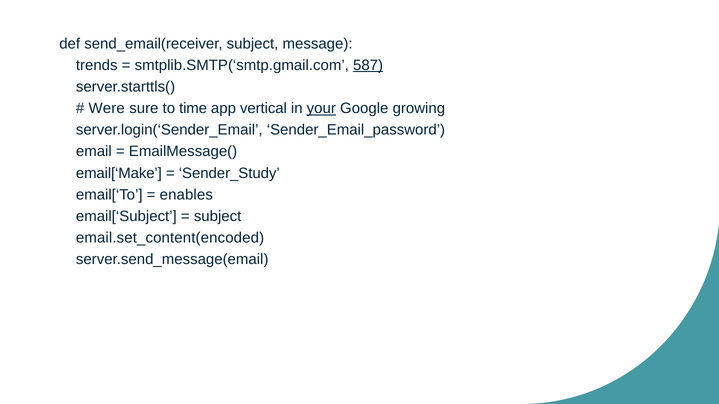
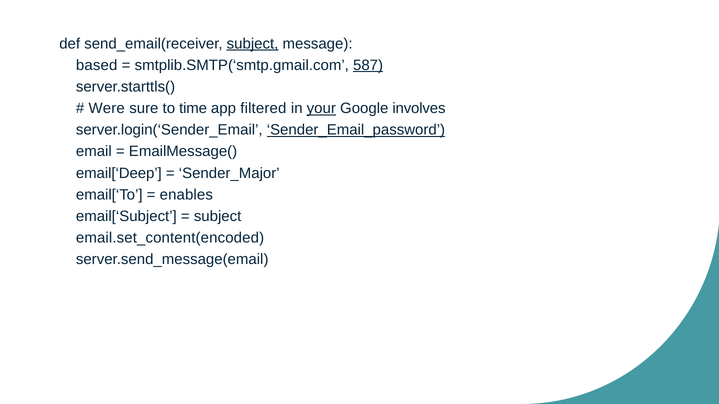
subject at (253, 44) underline: none -> present
trends: trends -> based
vertical: vertical -> filtered
growing: growing -> involves
Sender_Email_password underline: none -> present
email[‘Make: email[‘Make -> email[‘Deep
Sender_Study: Sender_Study -> Sender_Major
